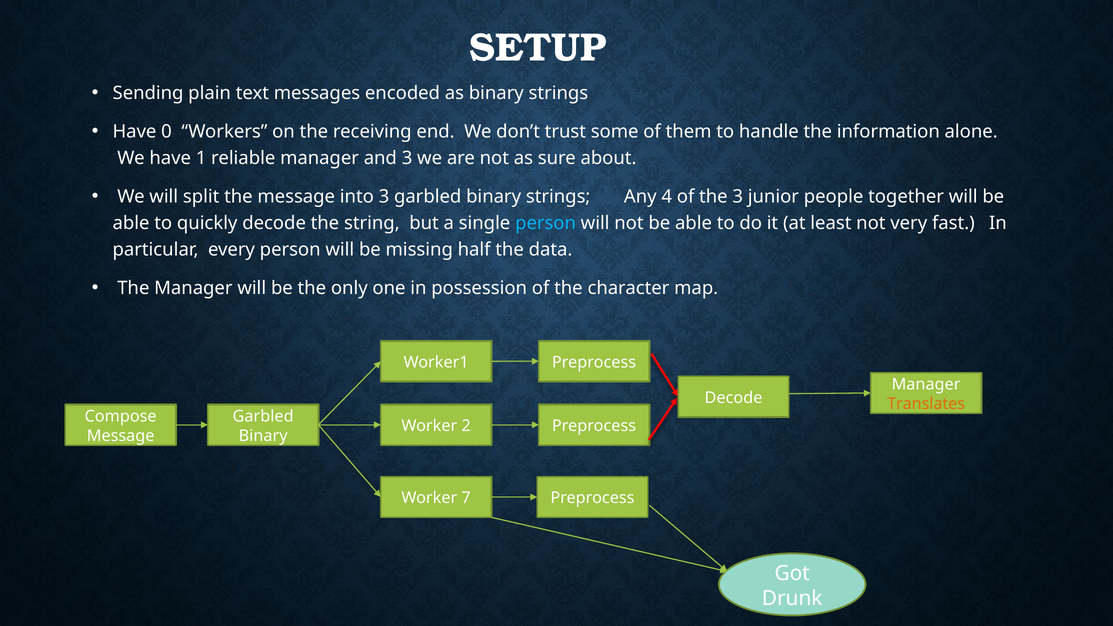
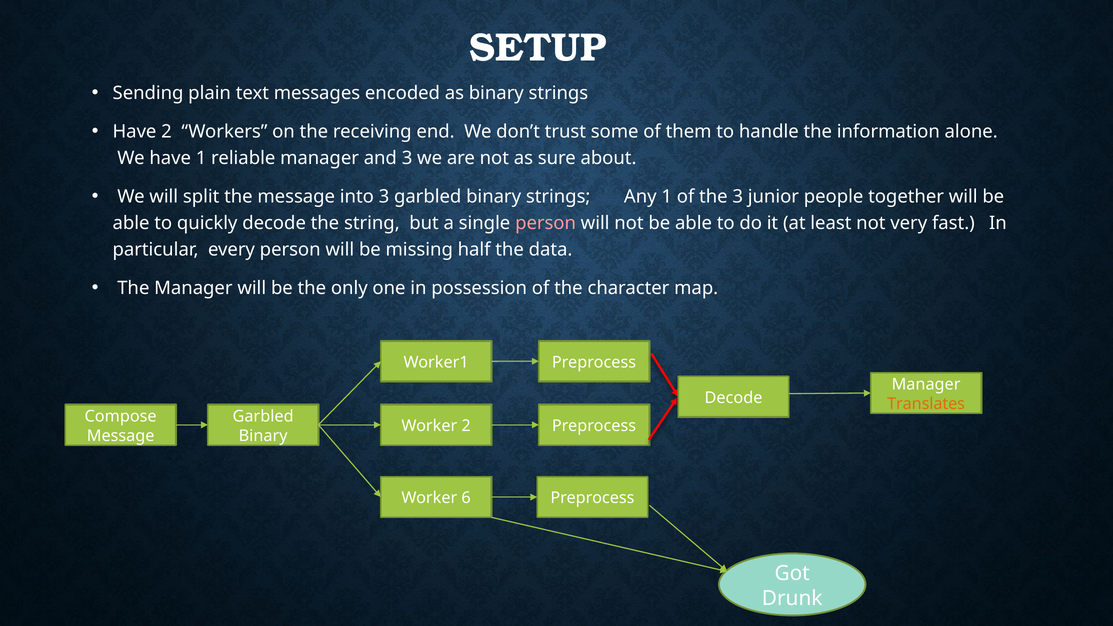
Have 0: 0 -> 2
Any 4: 4 -> 1
person at (546, 223) colour: light blue -> pink
7: 7 -> 6
